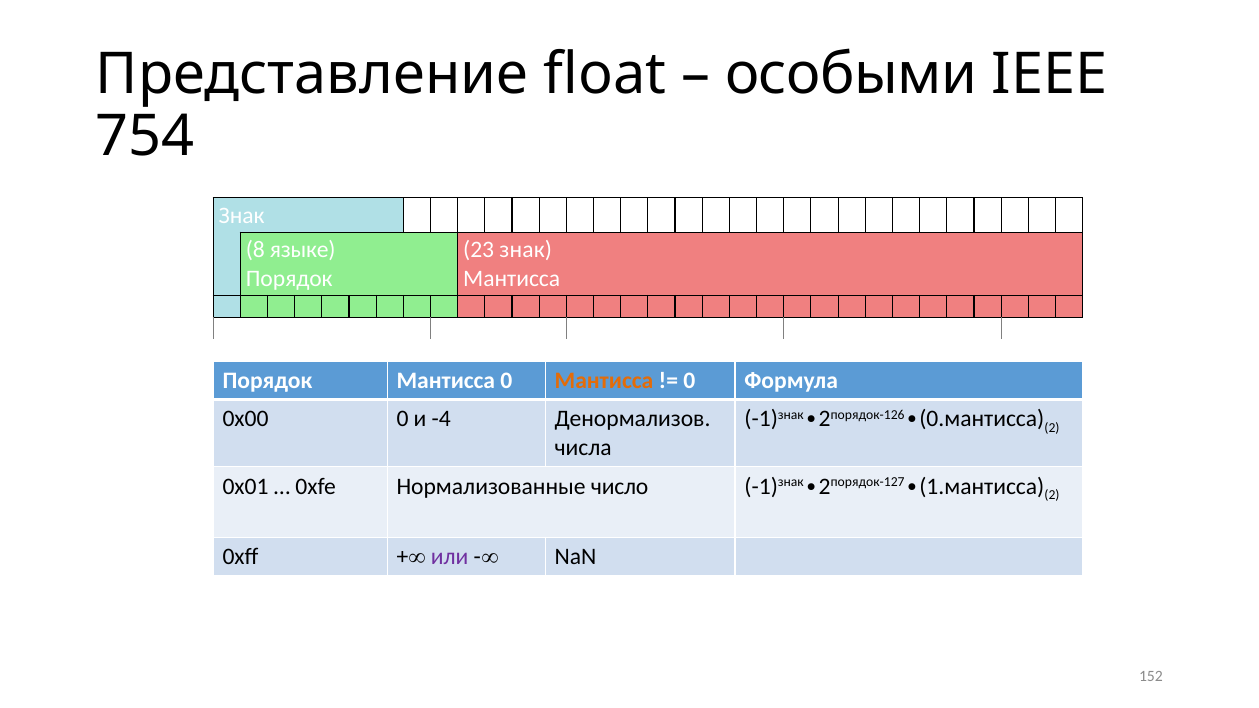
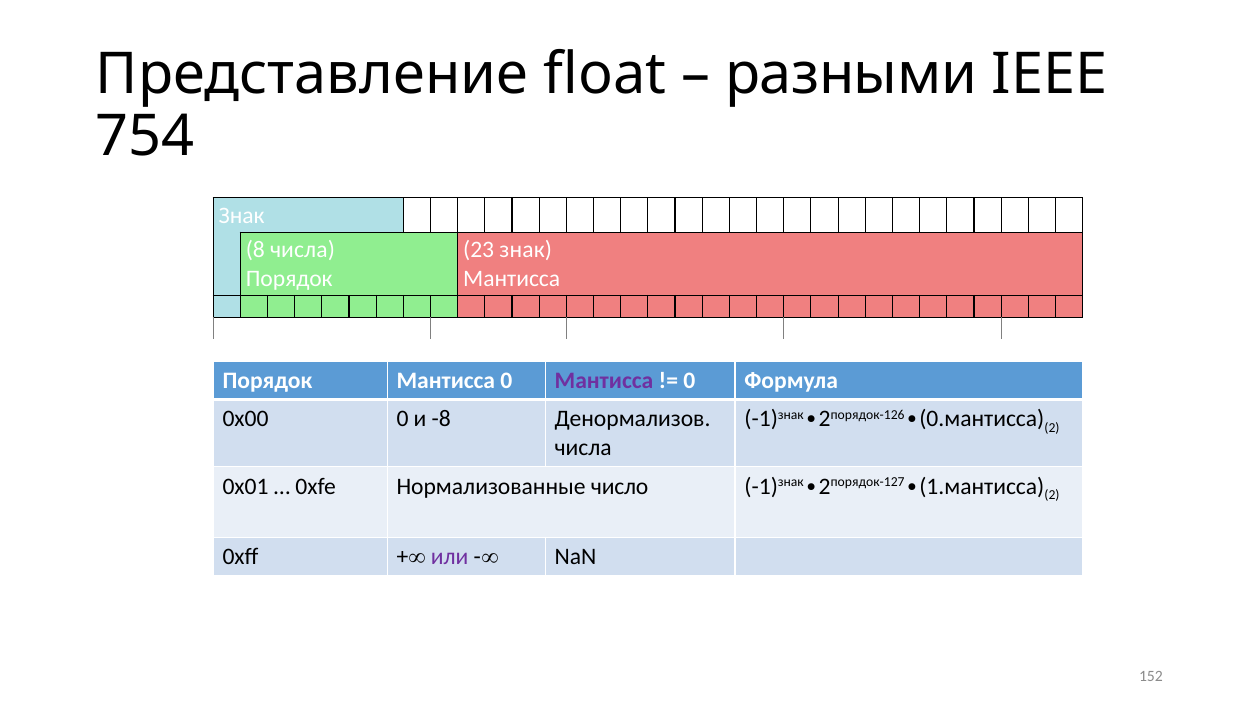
особыми: особыми -> разными
8 языке: языке -> числа
Мантисса at (604, 381) colour: orange -> purple
-4: -4 -> -8
